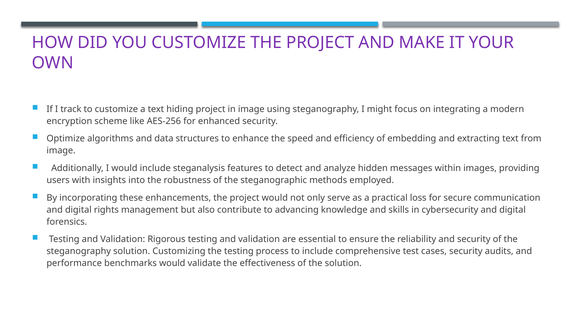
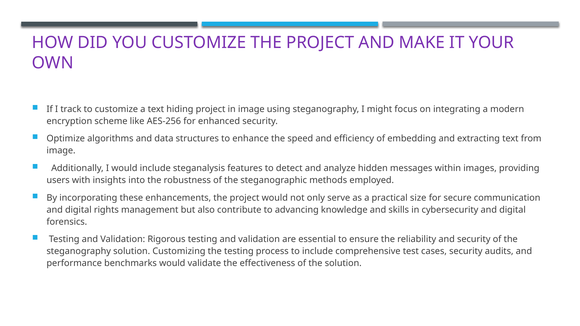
loss: loss -> size
